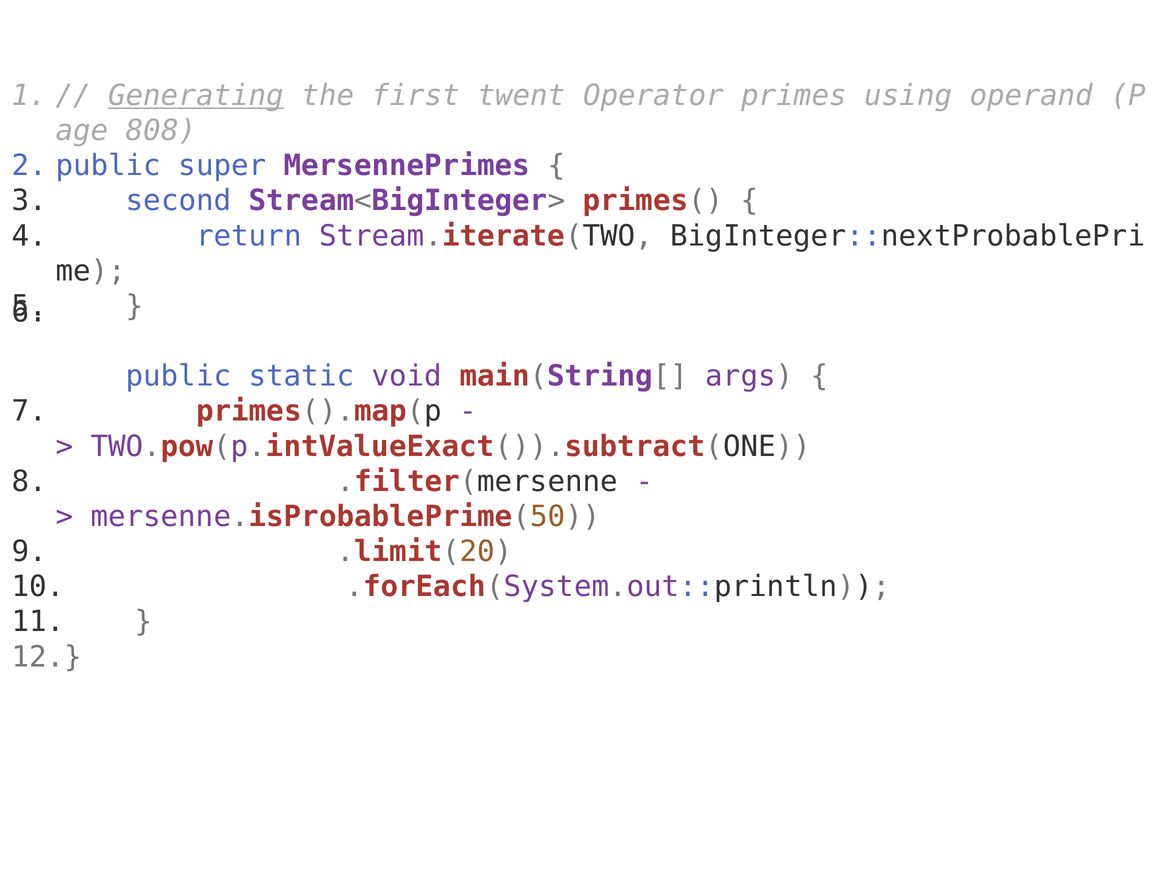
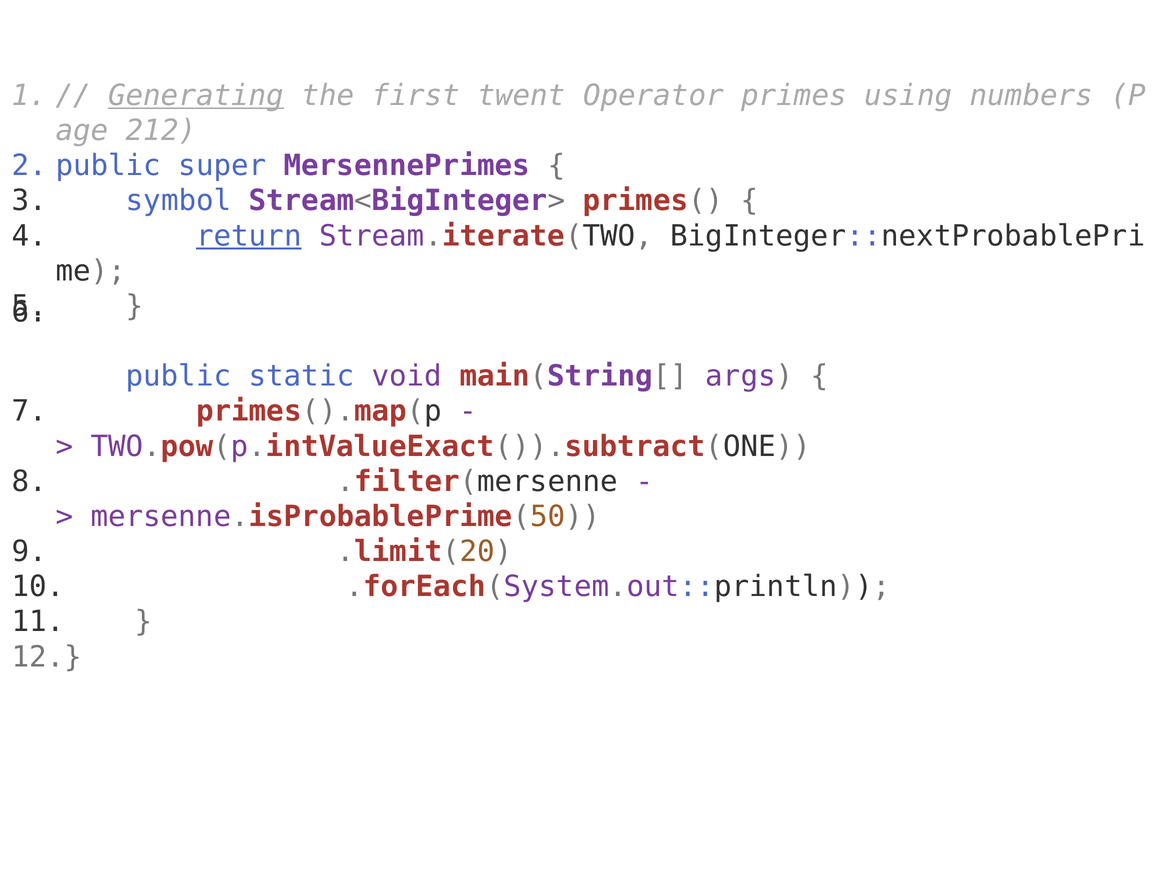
operand: operand -> numbers
808: 808 -> 212
second: second -> symbol
return underline: none -> present
